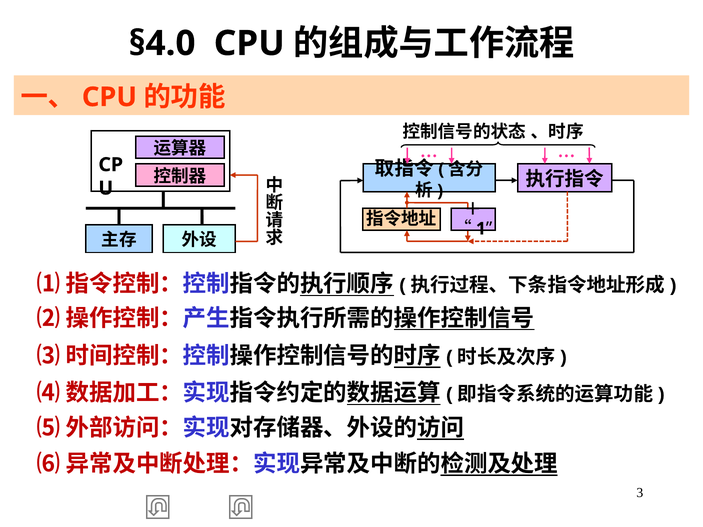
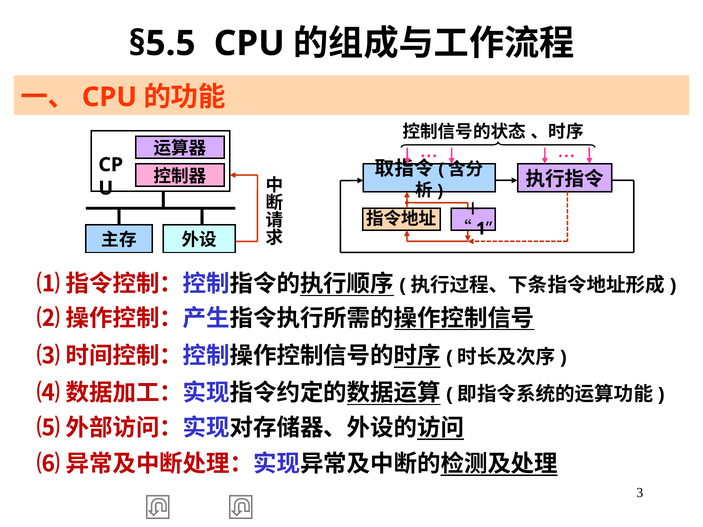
§4.0: §4.0 -> §5.5
